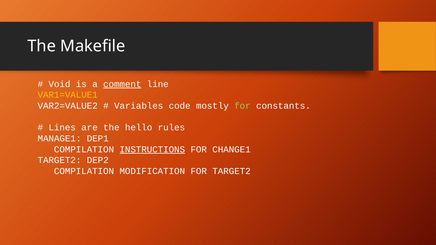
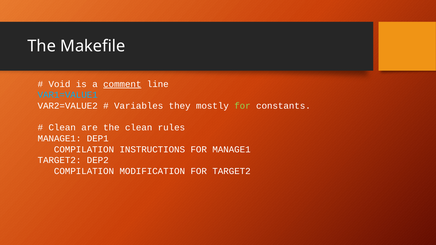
VAR1=VALUE1 colour: yellow -> light blue
code: code -> they
Lines at (62, 128): Lines -> Clean
the hello: hello -> clean
INSTRUCTIONS underline: present -> none
FOR CHANGE1: CHANGE1 -> MANAGE1
